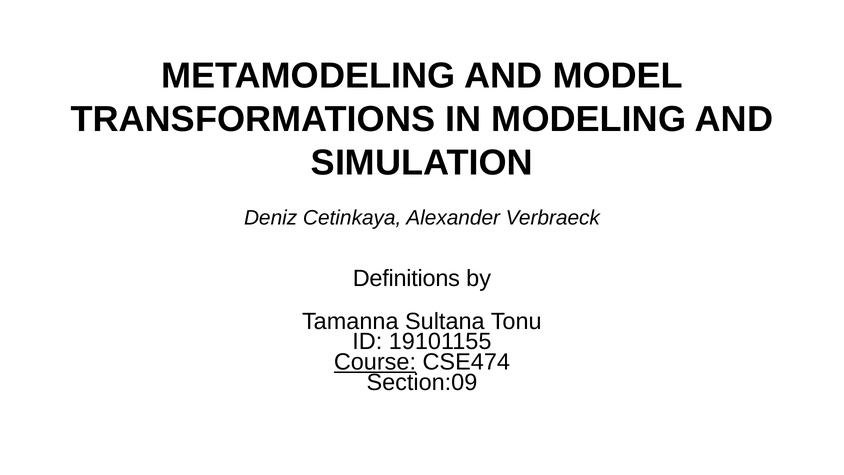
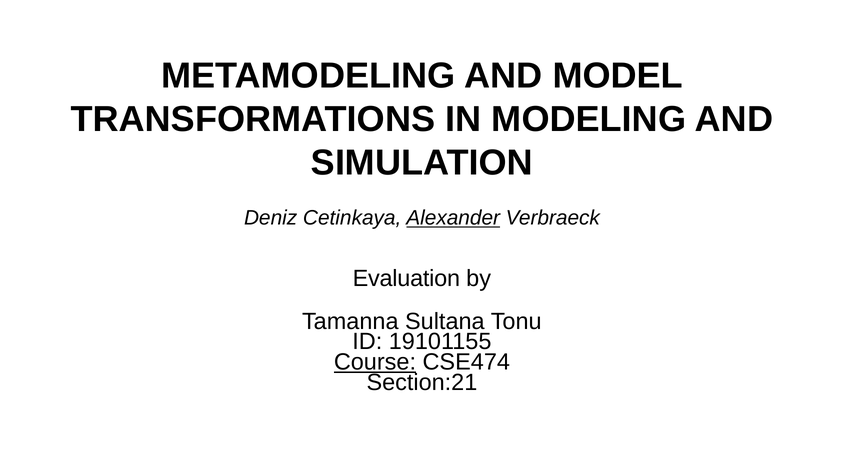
Alexander underline: none -> present
Definitions: Definitions -> Evaluation
Section:09: Section:09 -> Section:21
